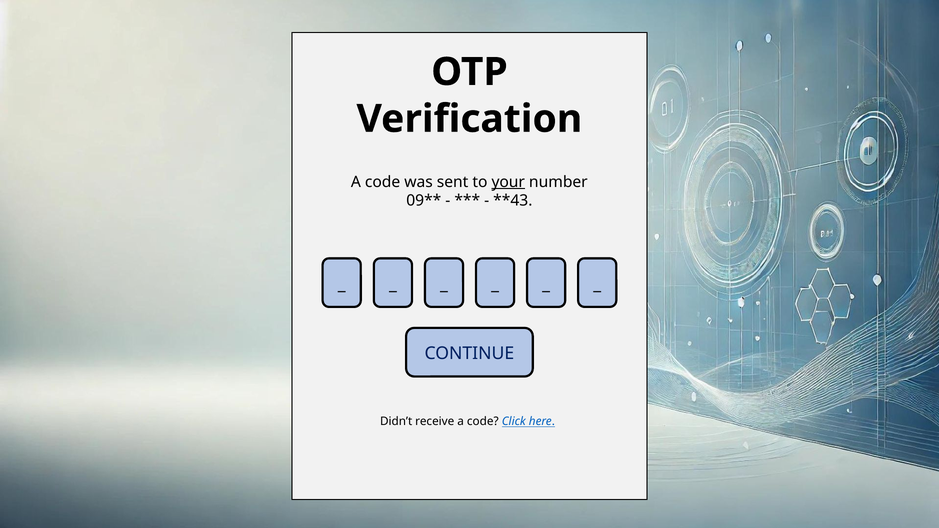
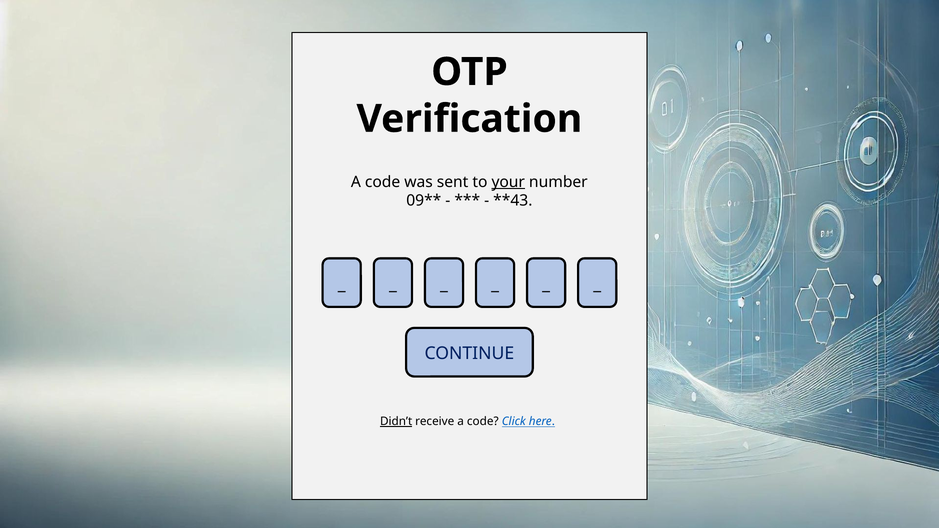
Didn’t underline: none -> present
